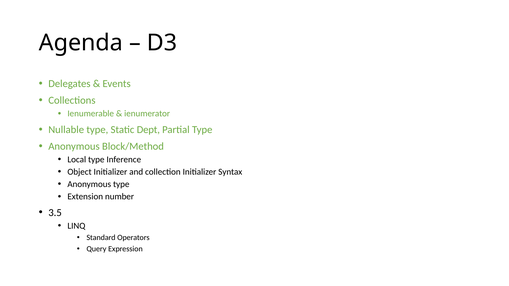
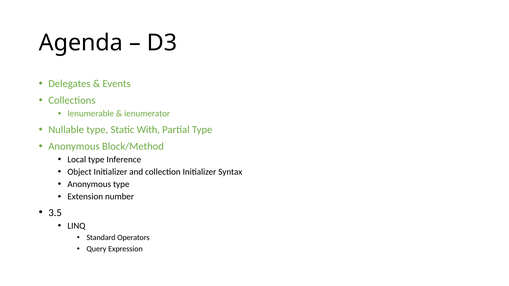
Dept: Dept -> With
